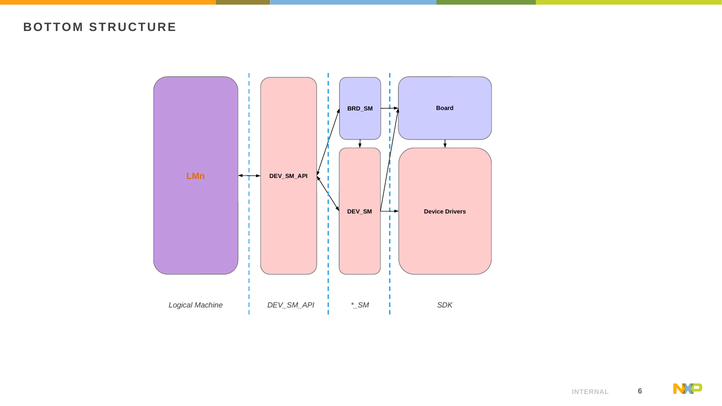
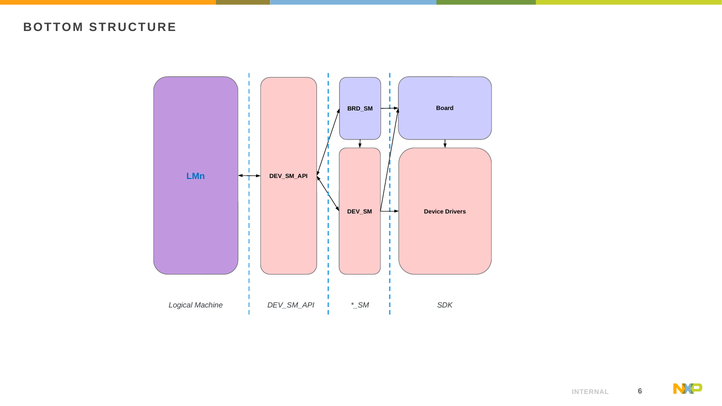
LMn colour: orange -> blue
